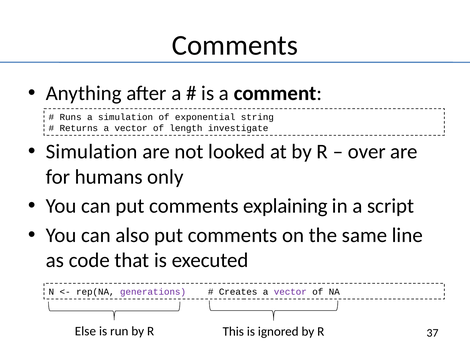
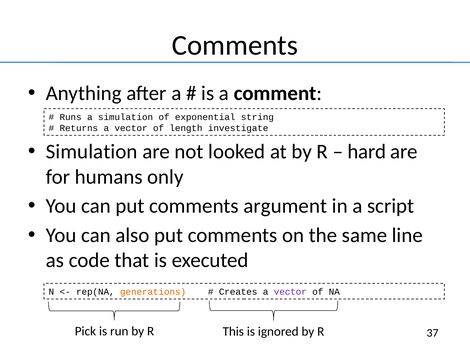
over: over -> hard
explaining: explaining -> argument
generations colour: purple -> orange
Else: Else -> Pick
